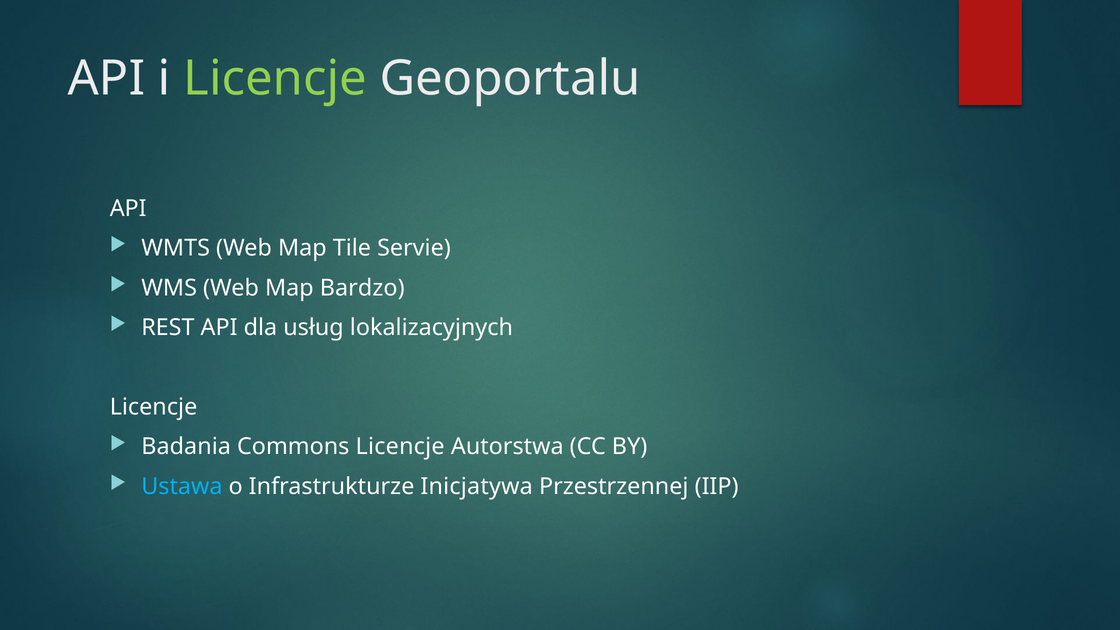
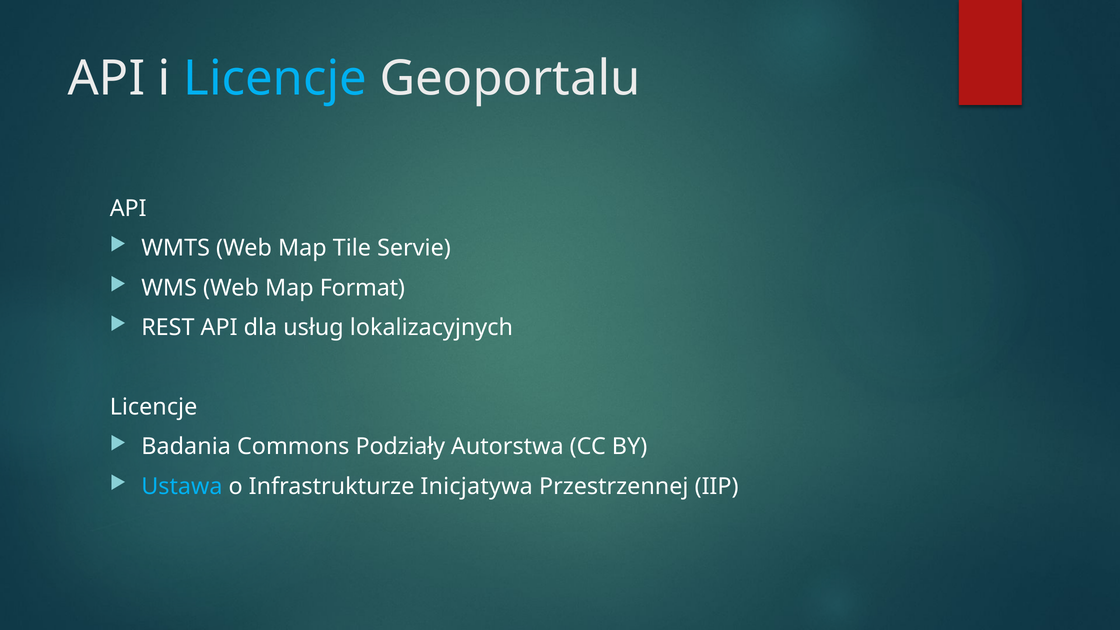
Licencje at (275, 79) colour: light green -> light blue
Bardzo: Bardzo -> Format
Commons Licencje: Licencje -> Podziały
